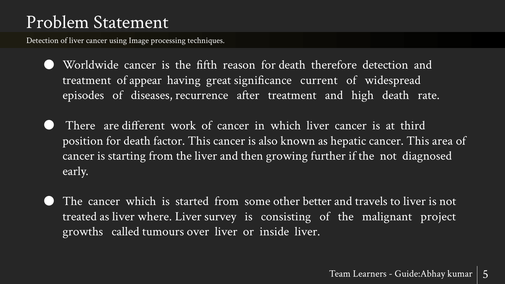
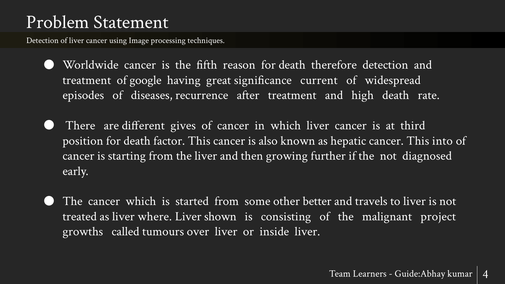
appear: appear -> google
work: work -> gives
area: area -> into
survey: survey -> shown
5: 5 -> 4
